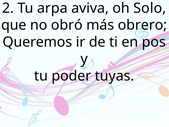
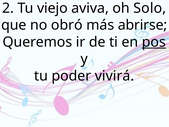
arpa: arpa -> viejo
obrero: obrero -> abrirse
pos underline: none -> present
tuyas: tuyas -> vivirá
